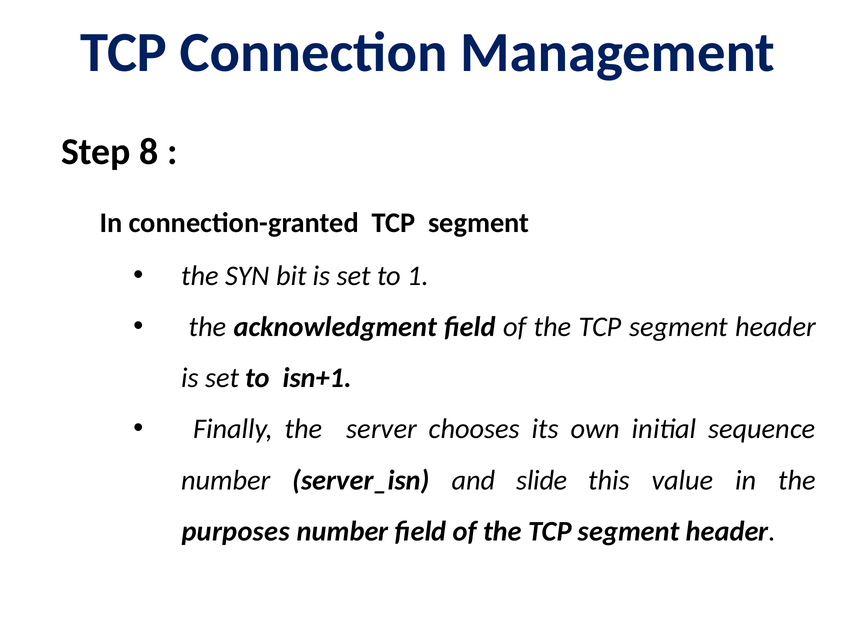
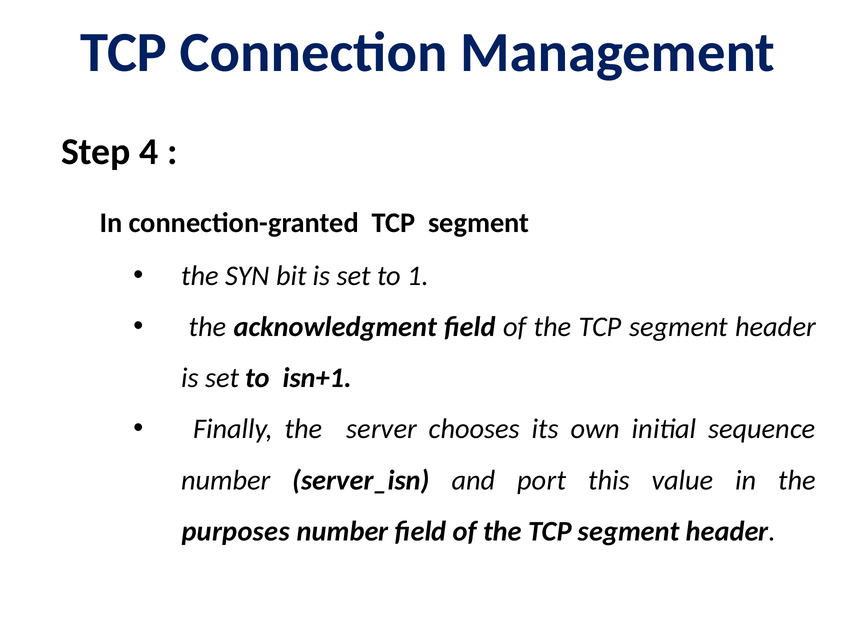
8: 8 -> 4
slide: slide -> port
